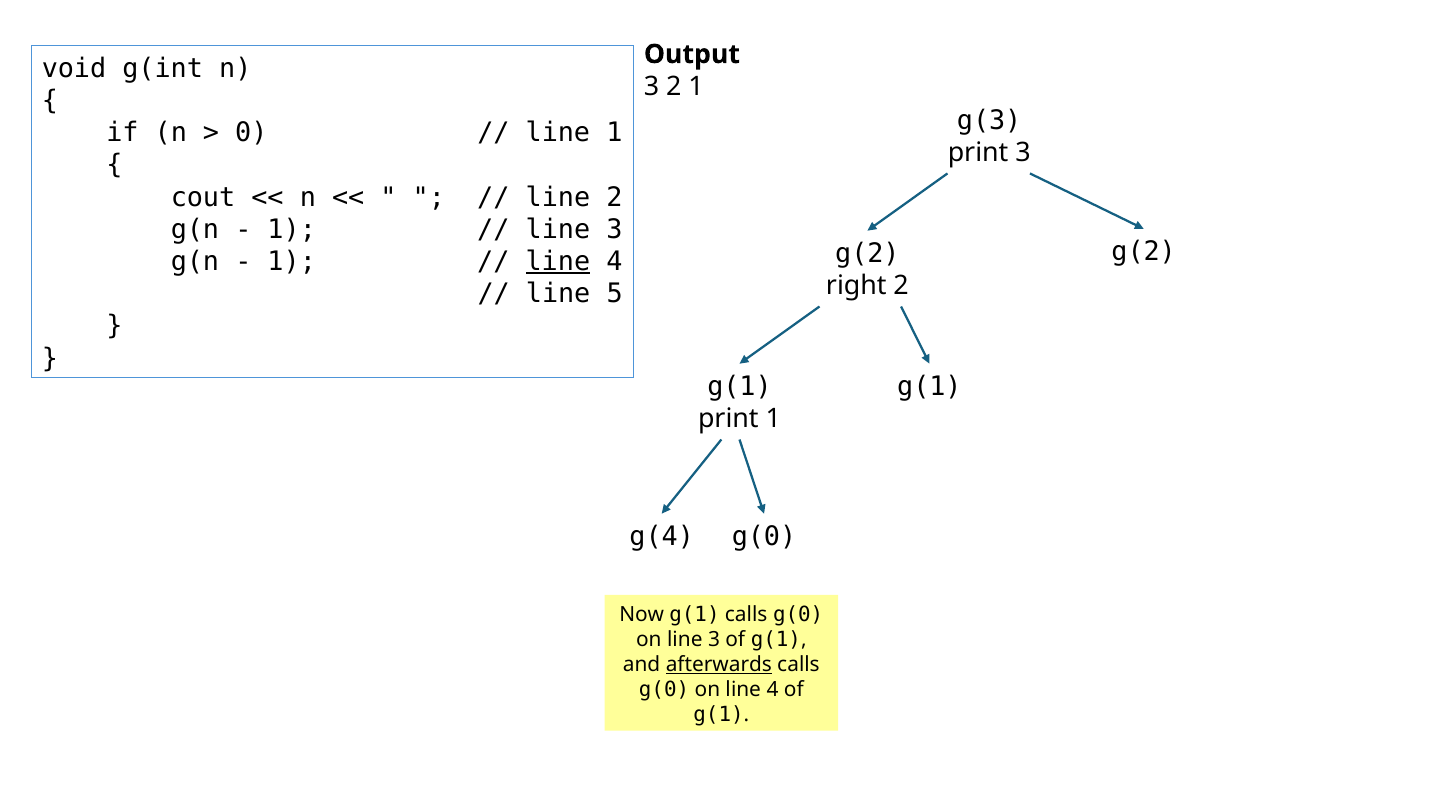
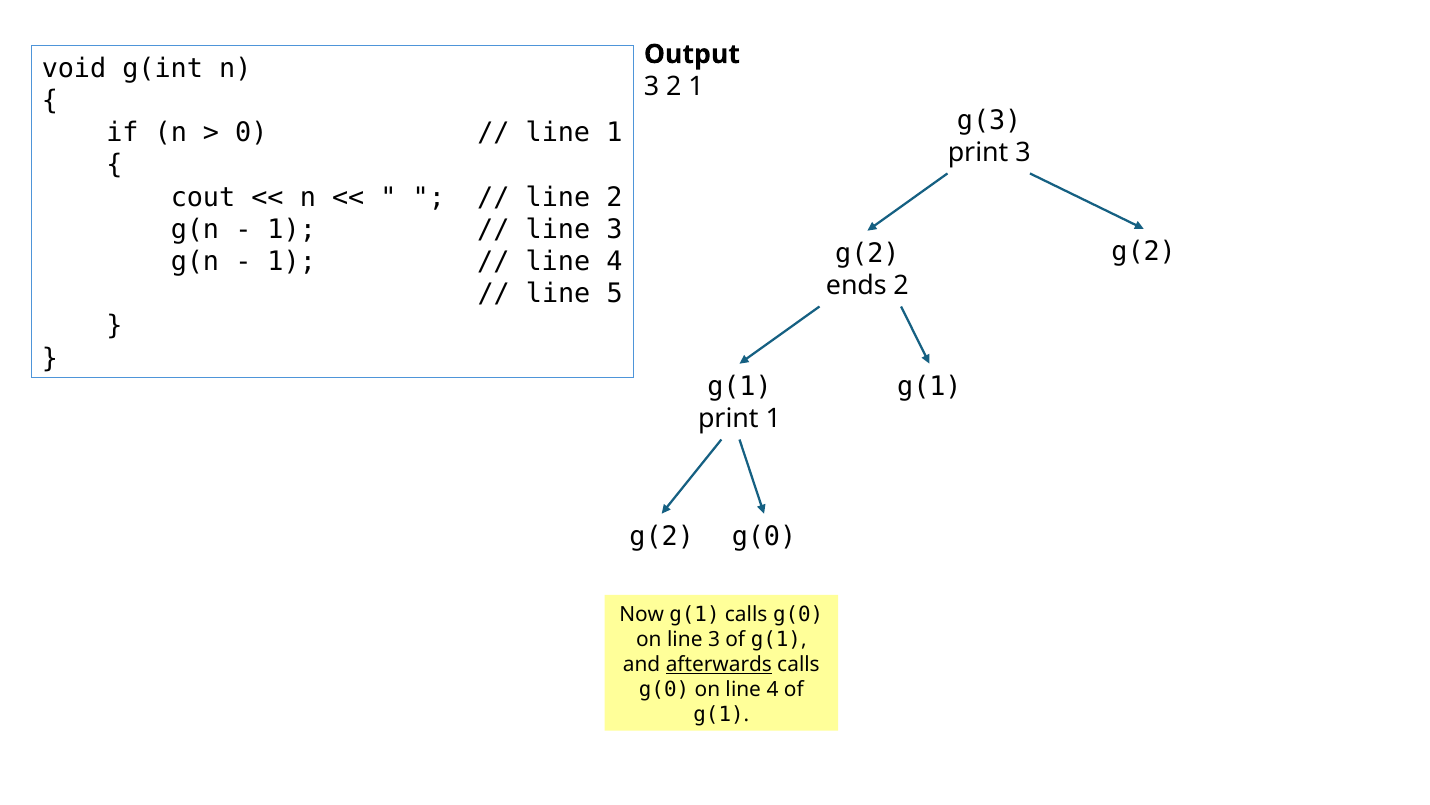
line at (558, 261) underline: present -> none
right: right -> ends
g(4 at (662, 536): g(4 -> g(2
